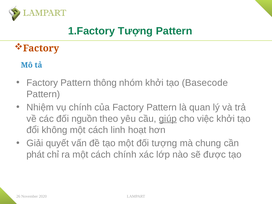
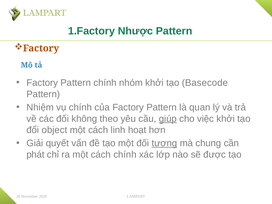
1.Factory Tượng: Tượng -> Nhược
Pattern thông: thông -> chính
nguồn: nguồn -> không
không: không -> object
tượng at (164, 143) underline: none -> present
